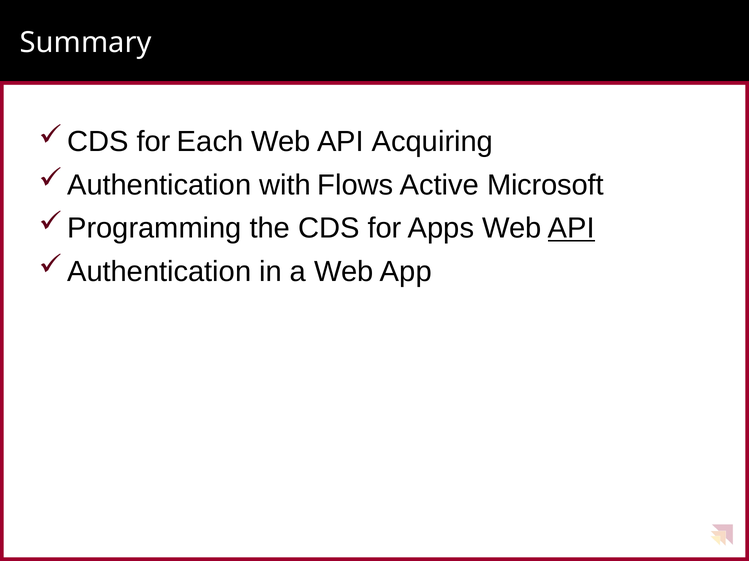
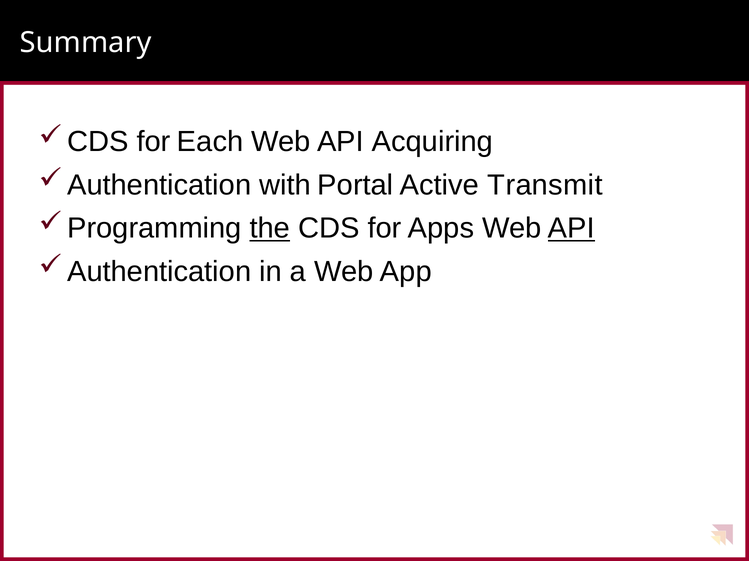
Flows: Flows -> Portal
Microsoft: Microsoft -> Transmit
the underline: none -> present
